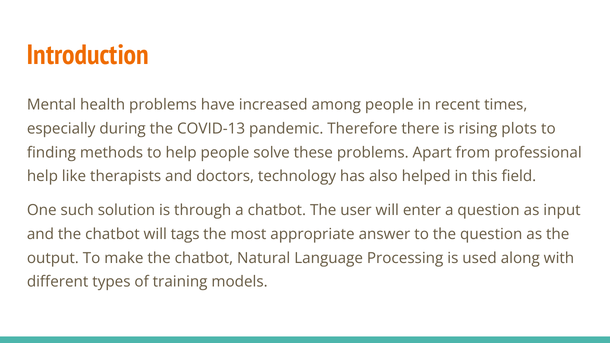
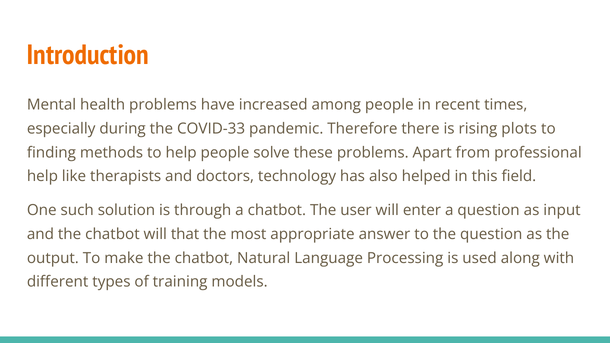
COVID-13: COVID-13 -> COVID-33
tags: tags -> that
